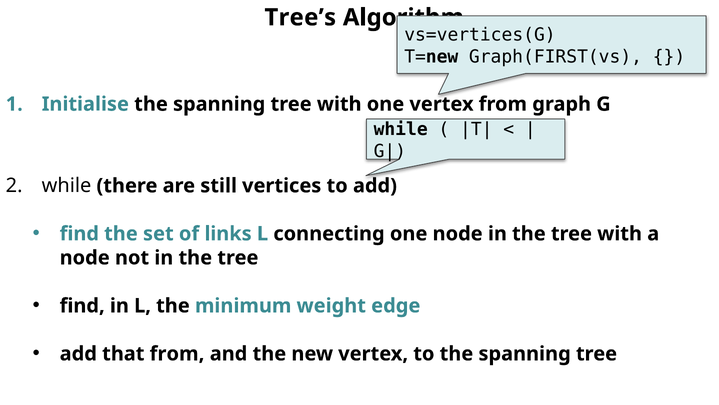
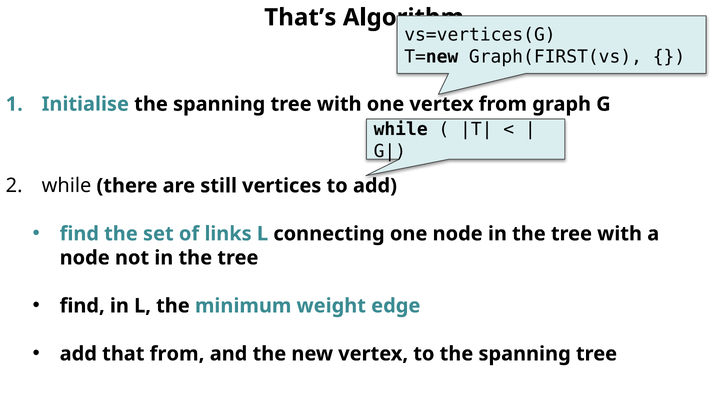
Tree’s: Tree’s -> That’s
